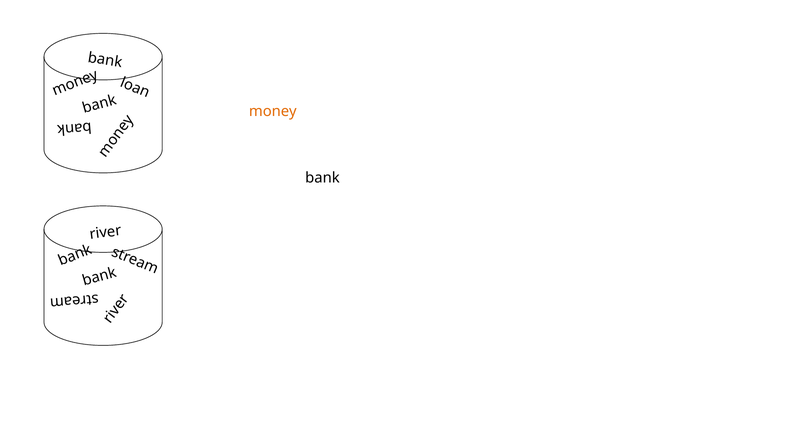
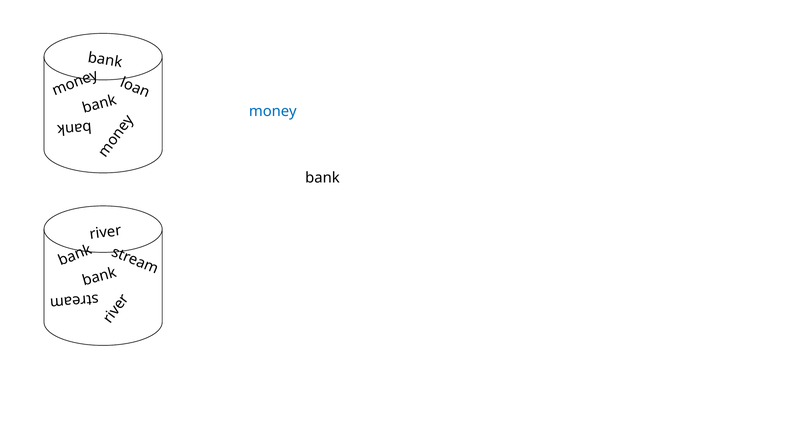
money colour: orange -> blue
